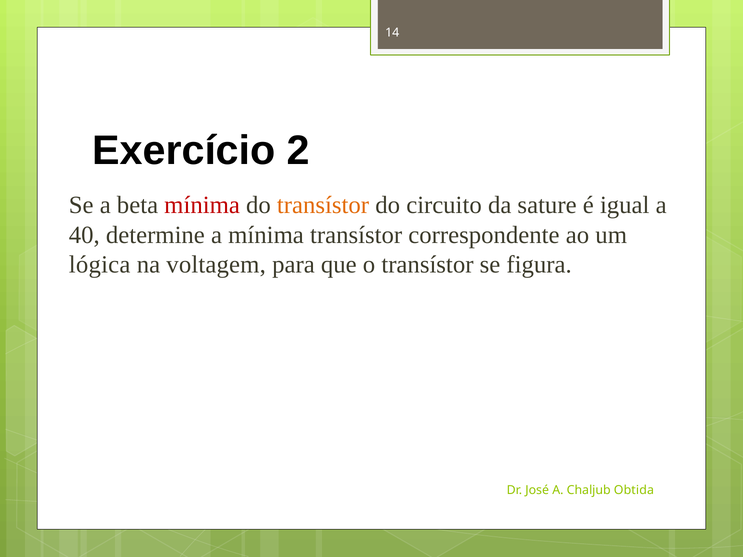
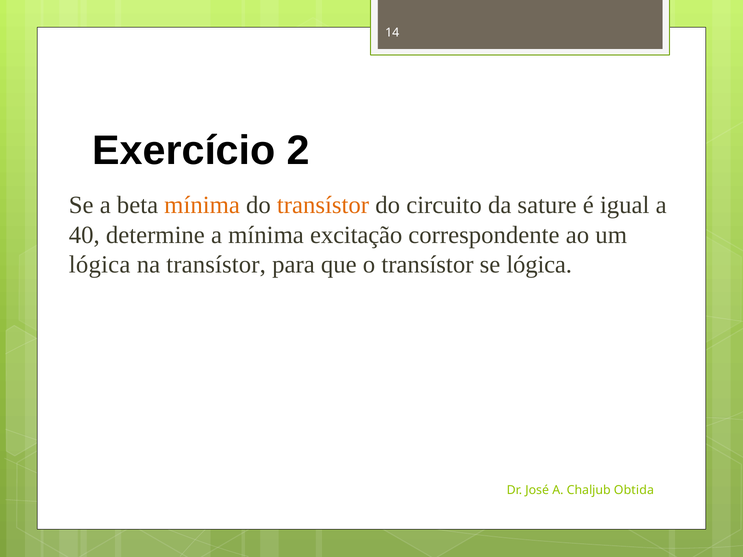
mínima at (202, 205) colour: red -> orange
mínima transístor: transístor -> excitação
na voltagem: voltagem -> transístor
se figura: figura -> lógica
